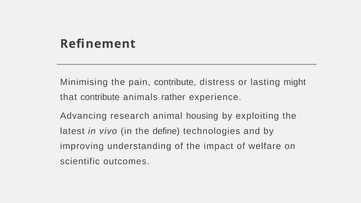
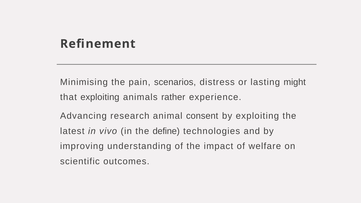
pain contribute: contribute -> scenarios
that contribute: contribute -> exploiting
housing: housing -> consent
